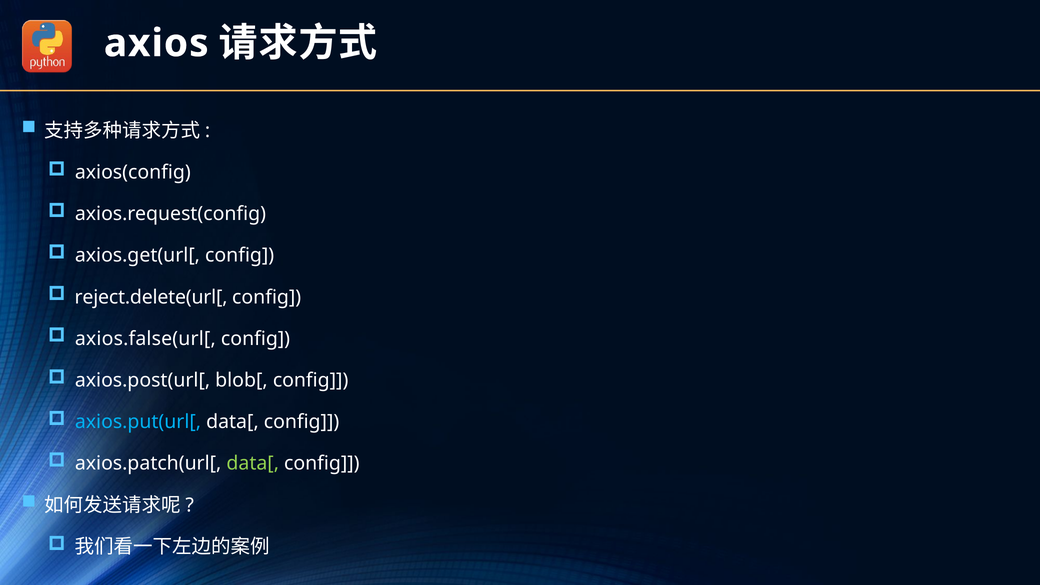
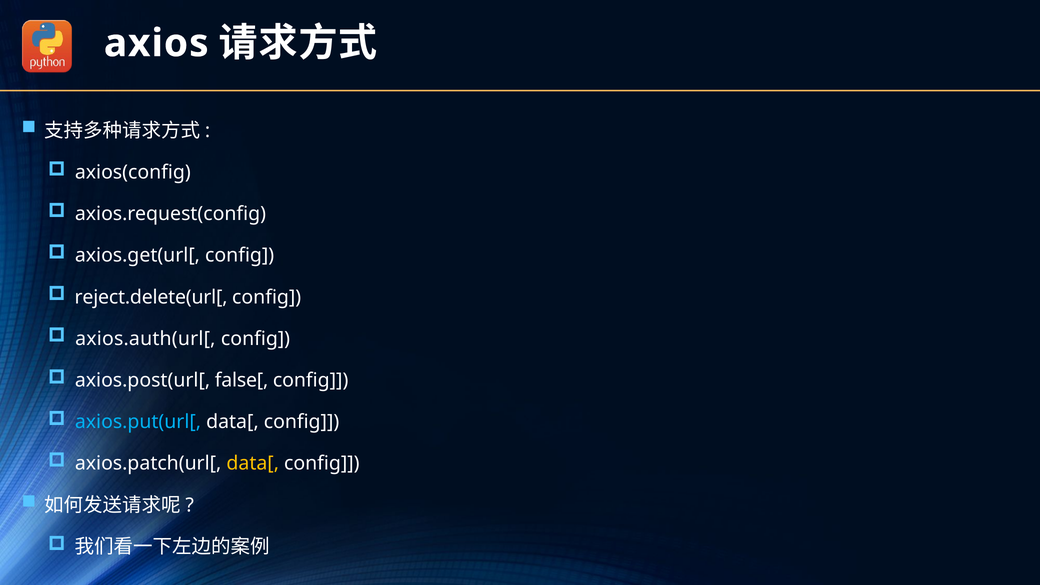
axios.false(url[: axios.false(url[ -> axios.auth(url[
blob[: blob[ -> false[
data[ at (253, 464) colour: light green -> yellow
